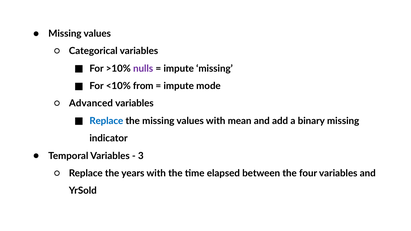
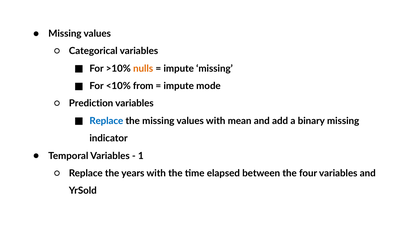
nulls colour: purple -> orange
Advanced: Advanced -> Prediction
3: 3 -> 1
